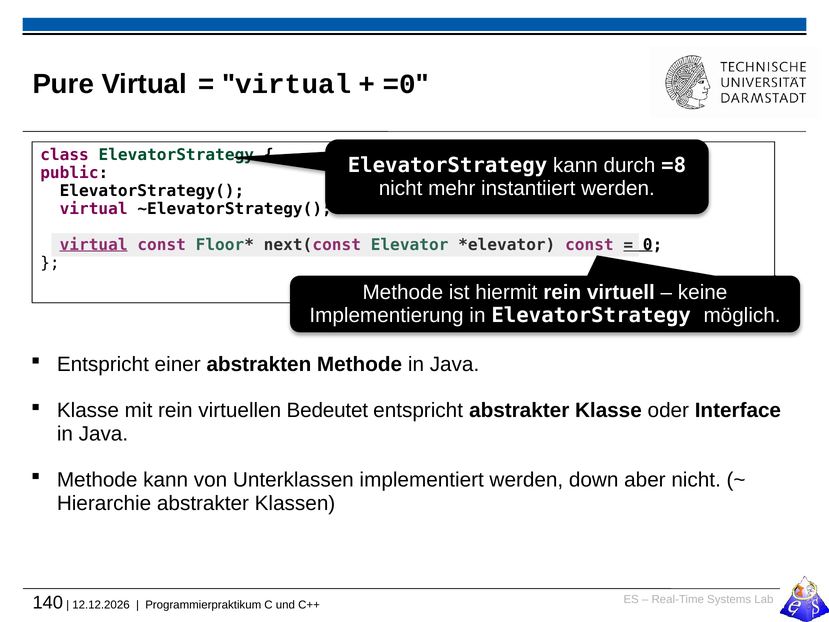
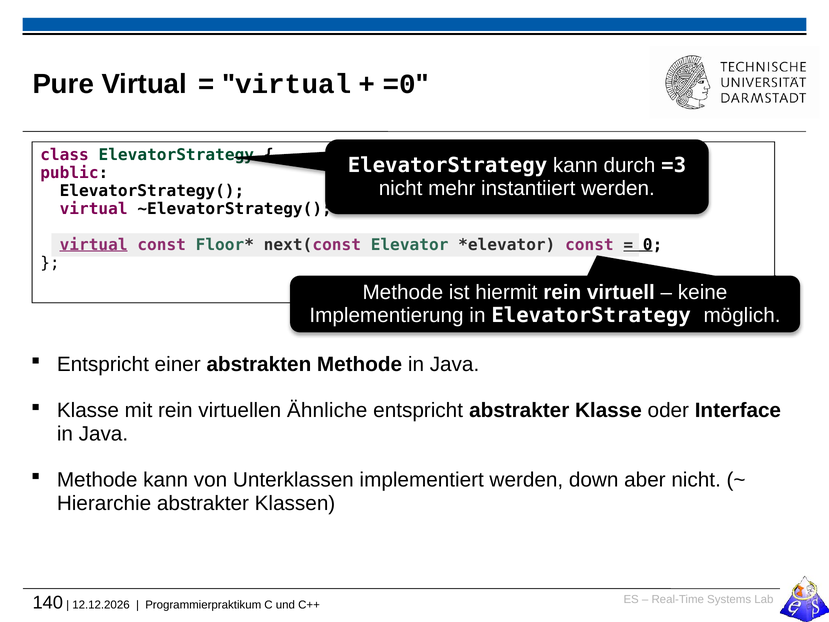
=8: =8 -> =3
Bedeutet: Bedeutet -> Ähnliche
